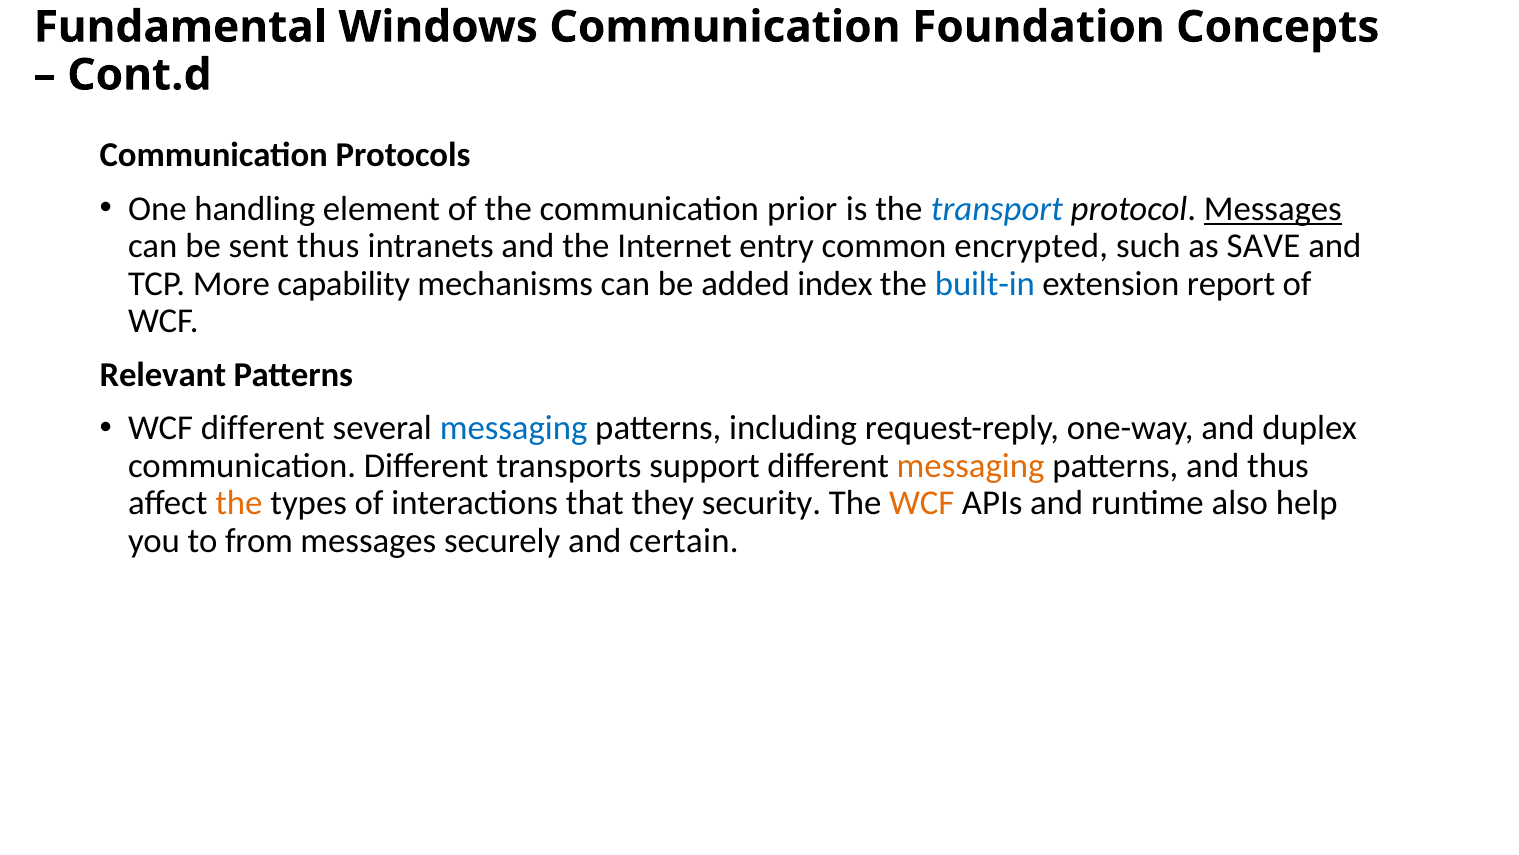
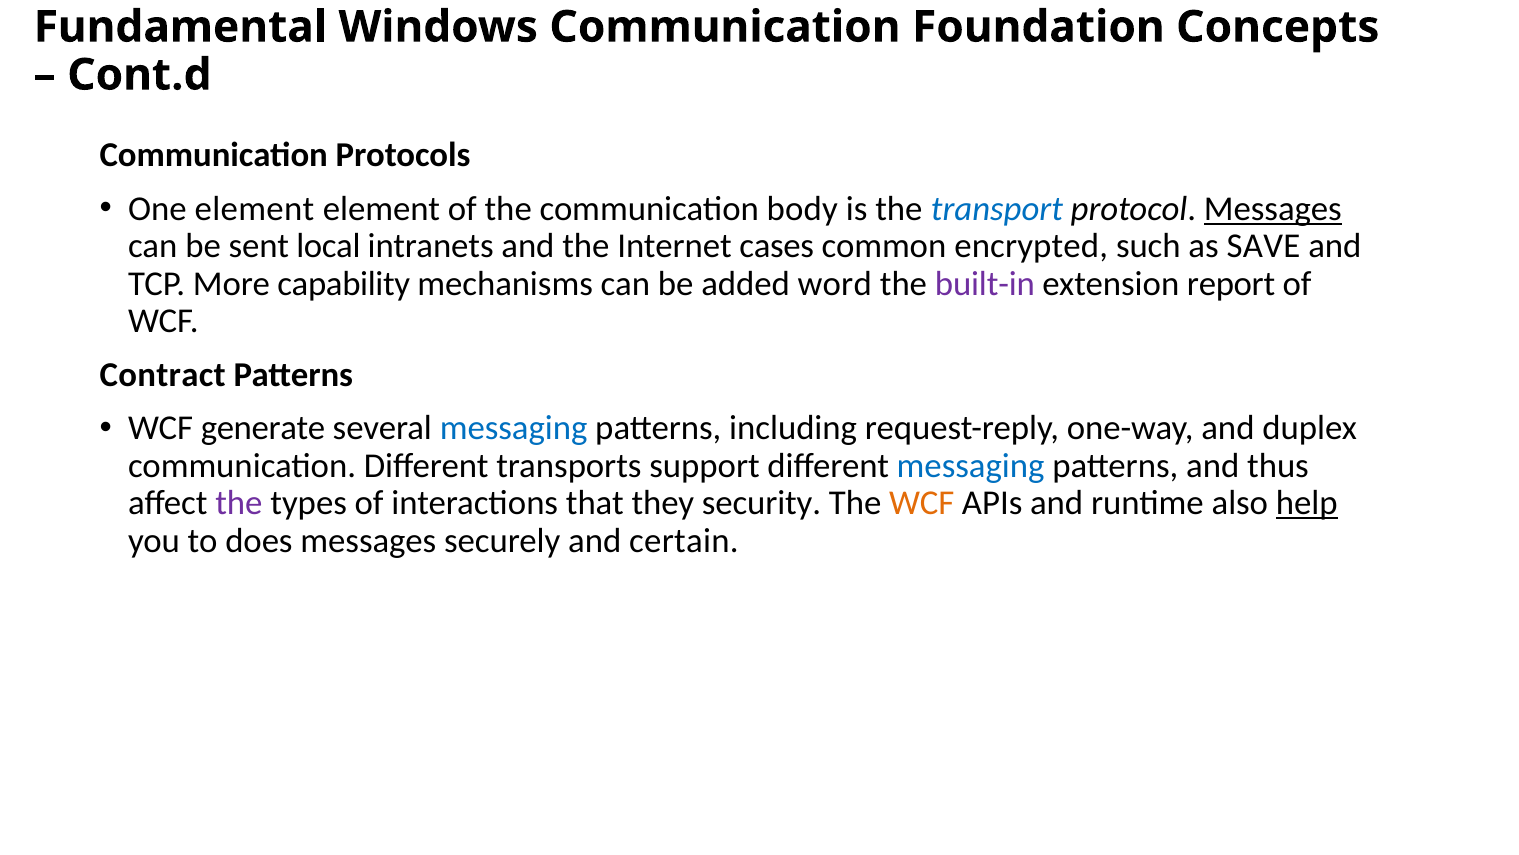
One handling: handling -> element
prior: prior -> body
sent thus: thus -> local
entry: entry -> cases
index: index -> word
built-in colour: blue -> purple
Relevant: Relevant -> Contract
WCF different: different -> generate
messaging at (971, 465) colour: orange -> blue
the at (239, 503) colour: orange -> purple
help underline: none -> present
from: from -> does
